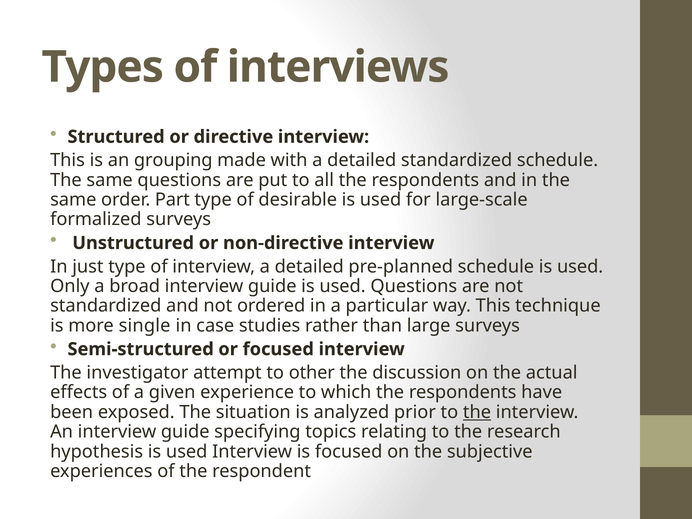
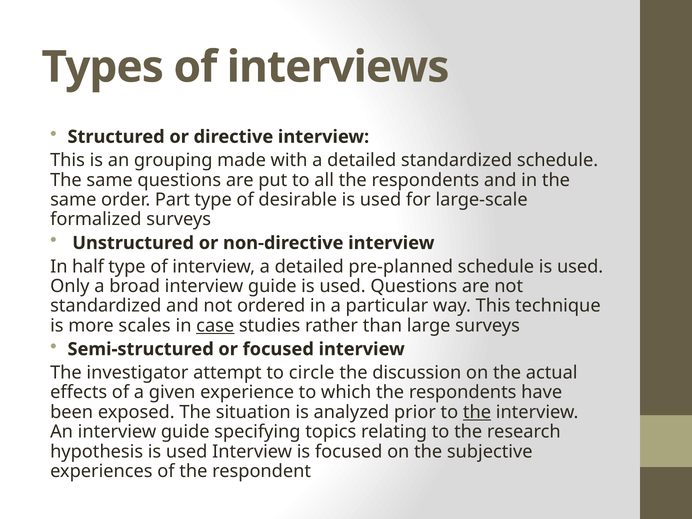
just: just -> half
single: single -> scales
case underline: none -> present
other: other -> circle
